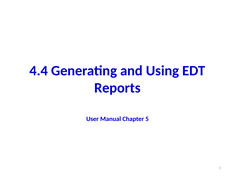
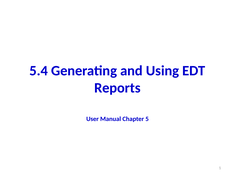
4.4: 4.4 -> 5.4
